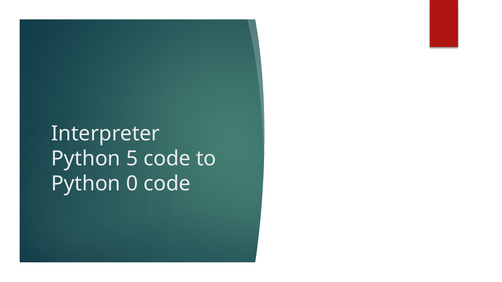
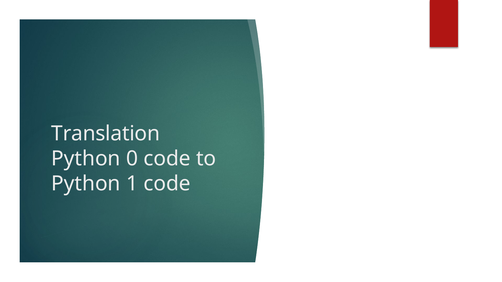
Interpreter: Interpreter -> Translation
5: 5 -> 0
0: 0 -> 1
